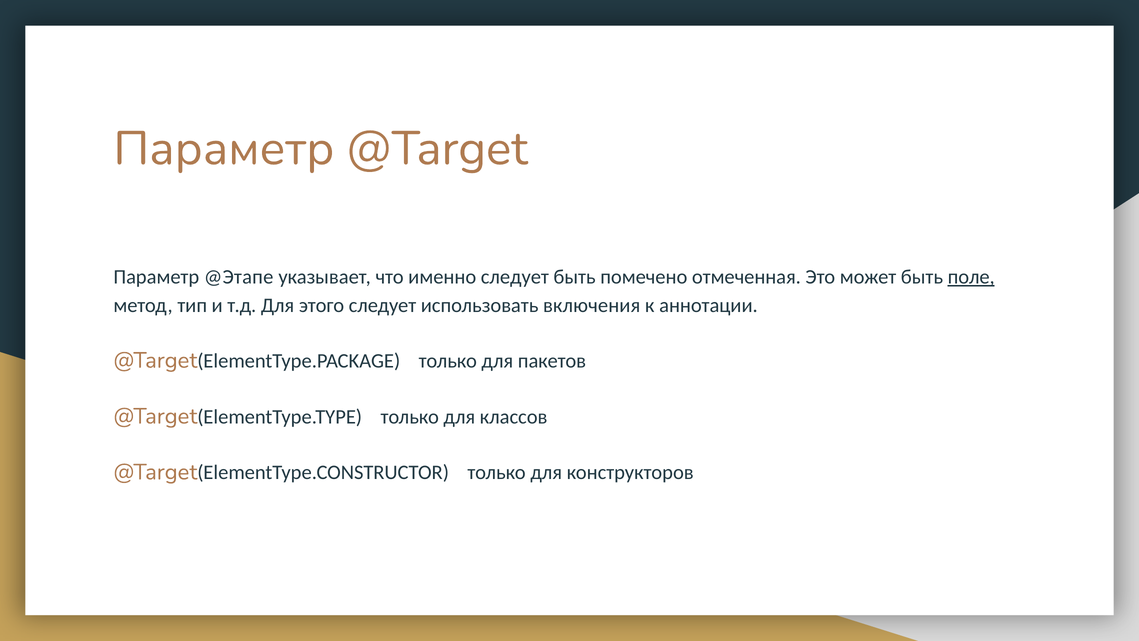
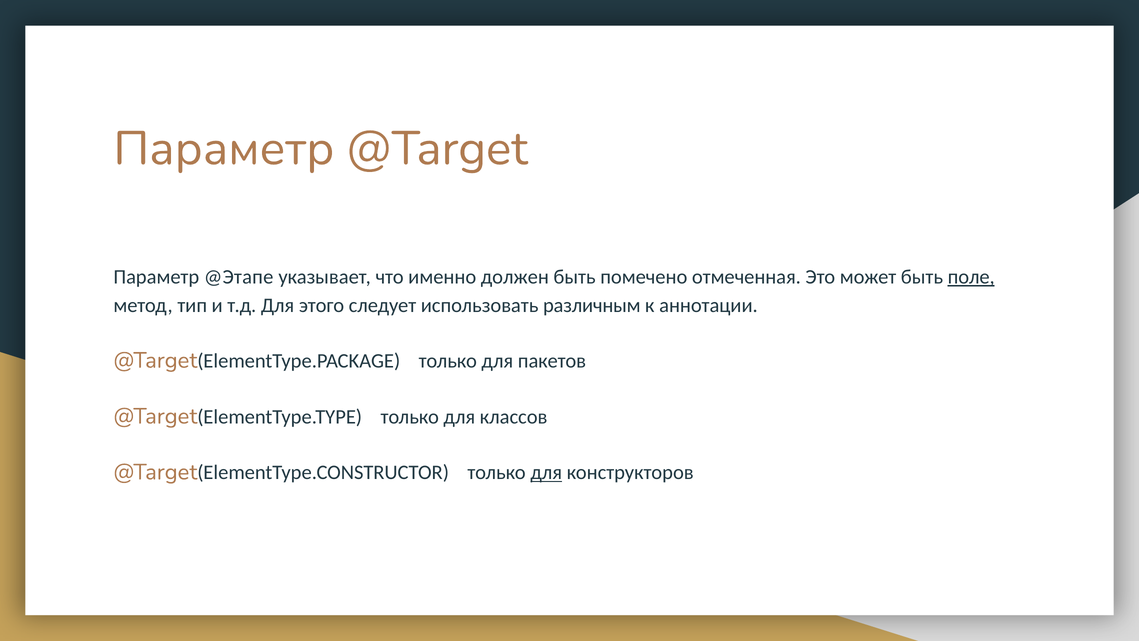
именно следует: следует -> должен
включения: включения -> различным
для at (546, 472) underline: none -> present
